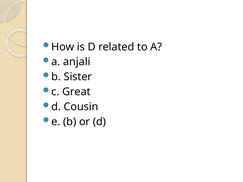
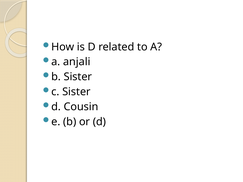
c Great: Great -> Sister
